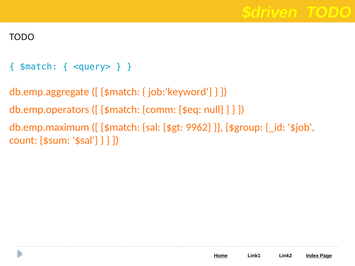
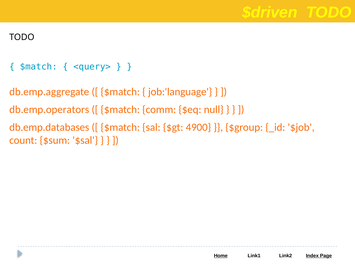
job:'keyword: job:'keyword -> job:'language
db.emp.maximum: db.emp.maximum -> db.emp.databases
9962: 9962 -> 4900
